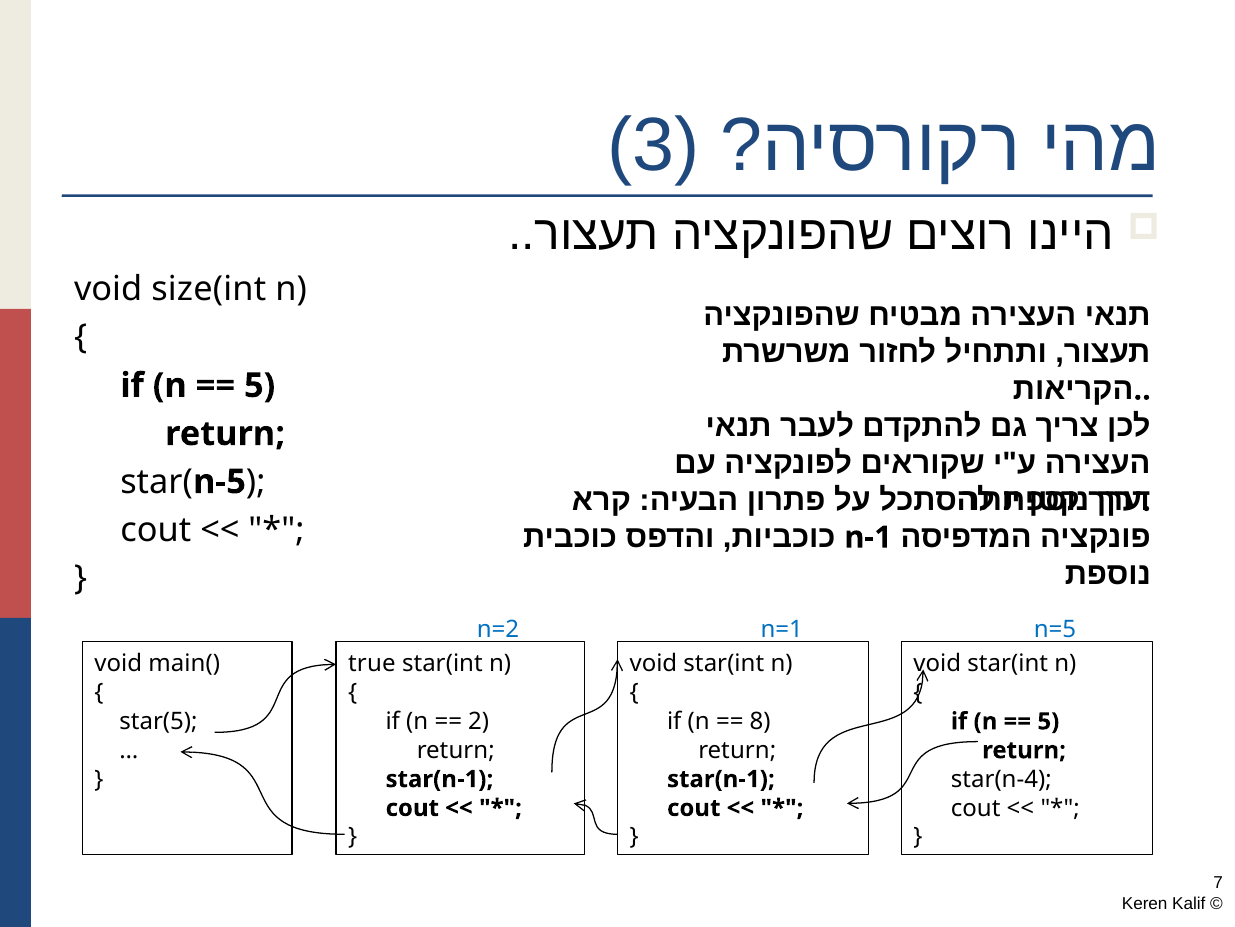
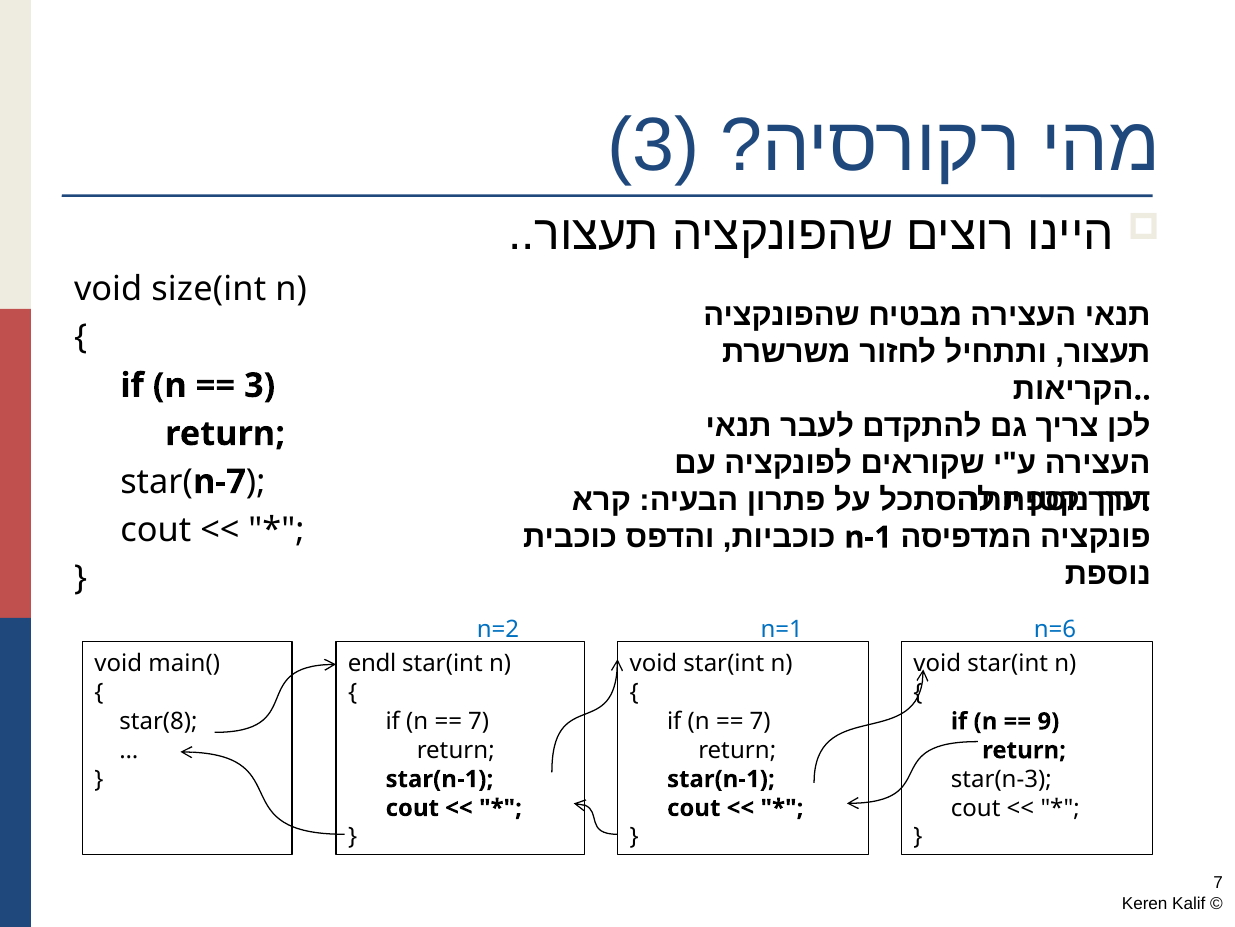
5 at (260, 385): 5 -> 3
n-5: n-5 -> n-7
n=5: n=5 -> n=6
true: true -> endl
star(5: star(5 -> star(8
2 at (479, 721): 2 -> 7
8 at (760, 721): 8 -> 7
5 at (1048, 721): 5 -> 9
star(n-4: star(n-4 -> star(n-3
